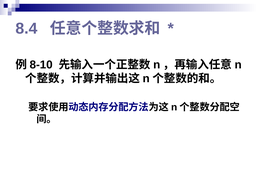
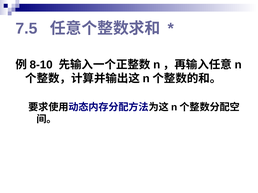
8.4: 8.4 -> 7.5
